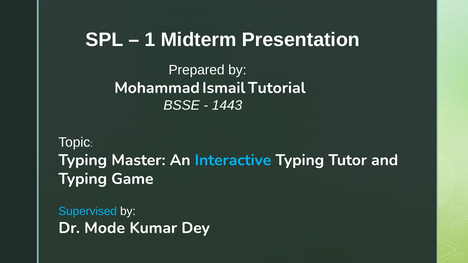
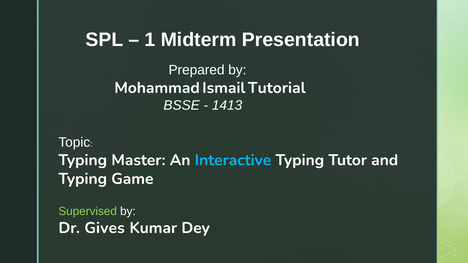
1443: 1443 -> 1413
Supervised colour: light blue -> light green
Mode: Mode -> Gives
